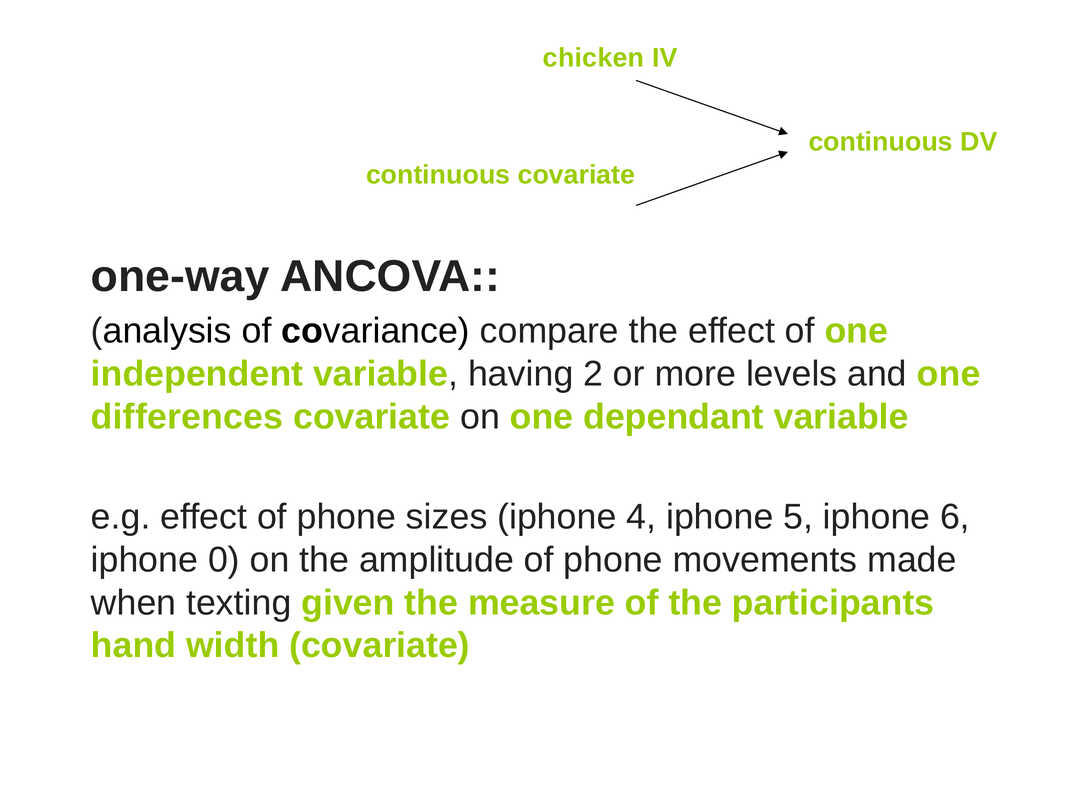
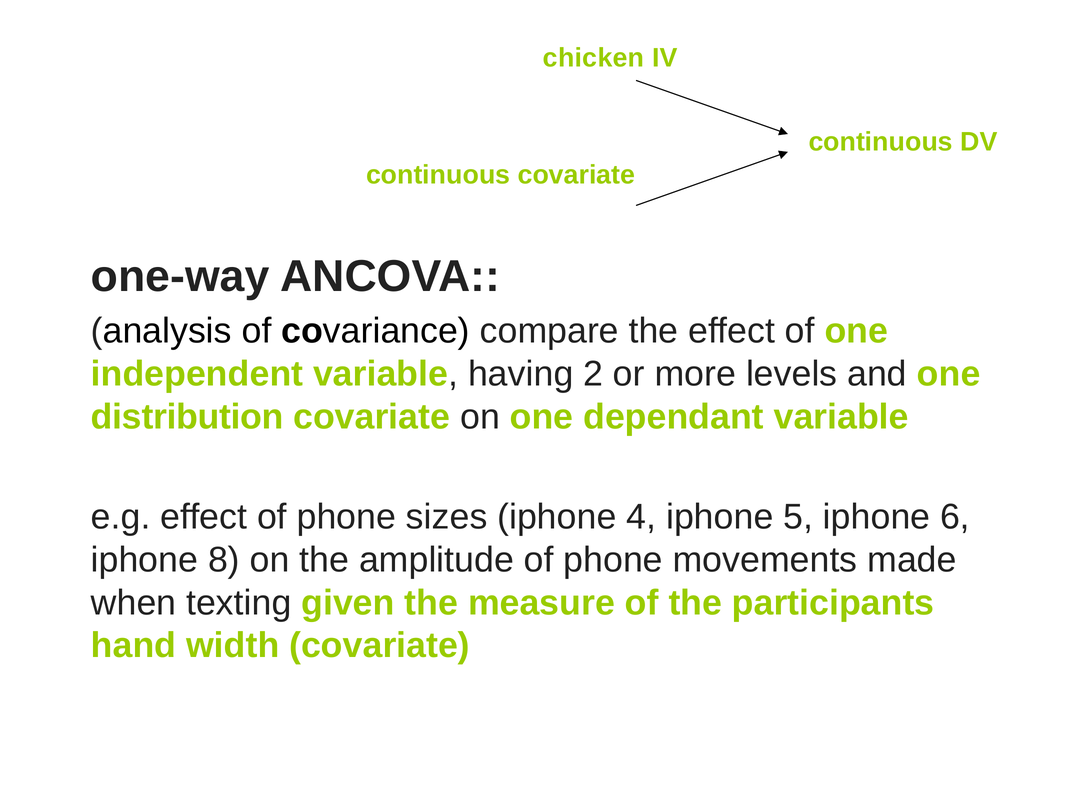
differences: differences -> distribution
0: 0 -> 8
